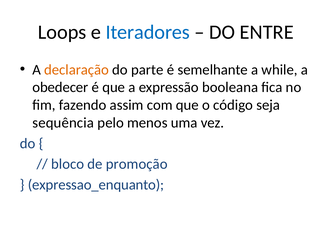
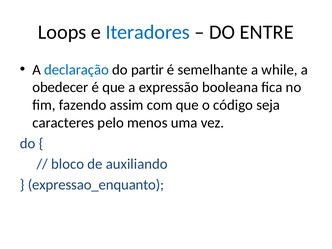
declaração colour: orange -> blue
parte: parte -> partir
sequência: sequência -> caracteres
promoção: promoção -> auxiliando
